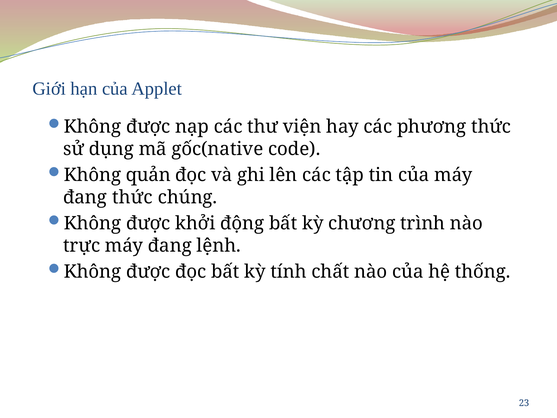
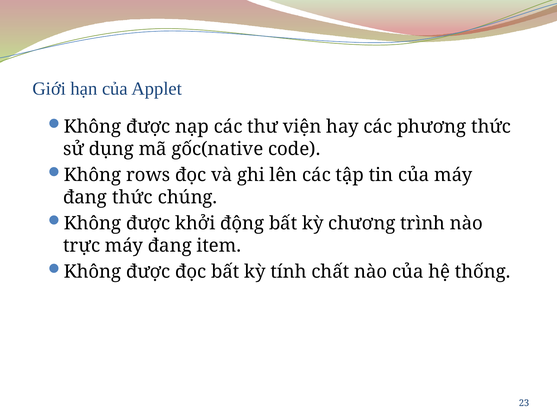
quản: quản -> rows
lệnh: lệnh -> item
